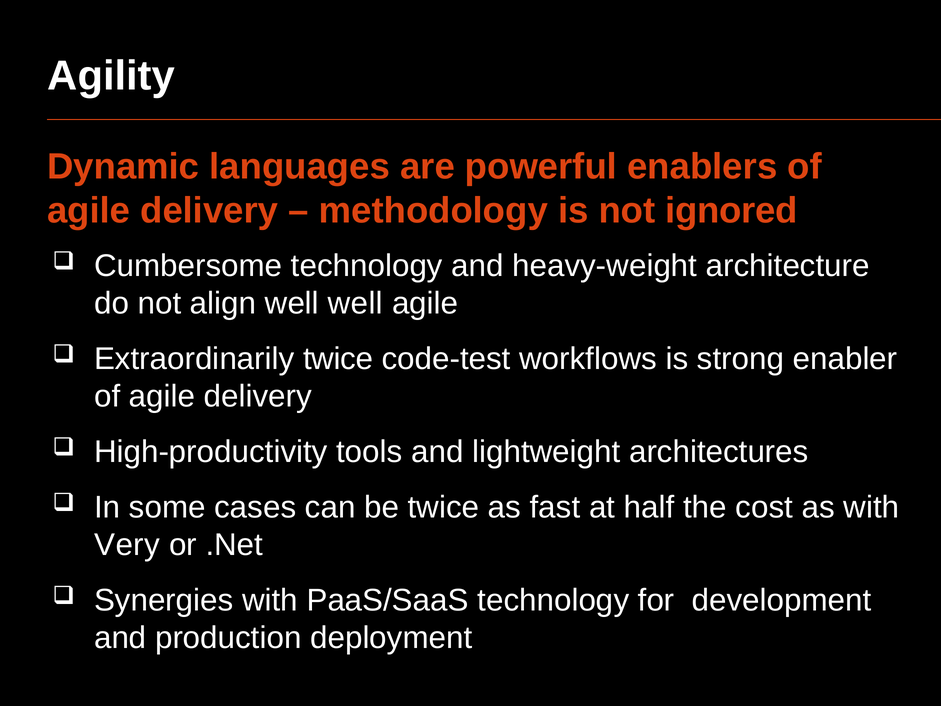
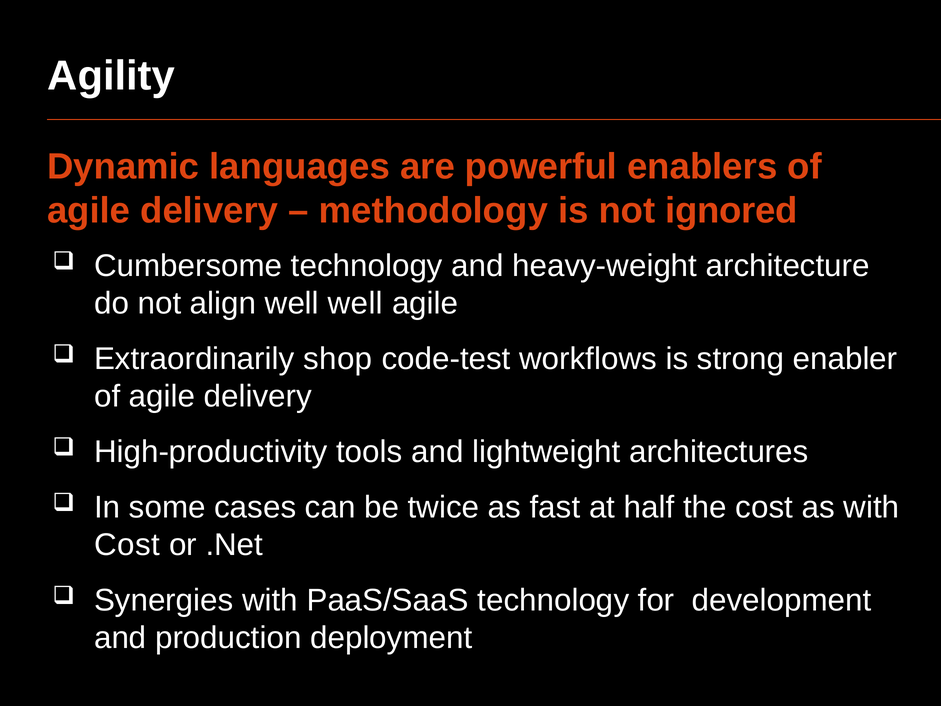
Extraordinarily twice: twice -> shop
Very at (127, 545): Very -> Cost
